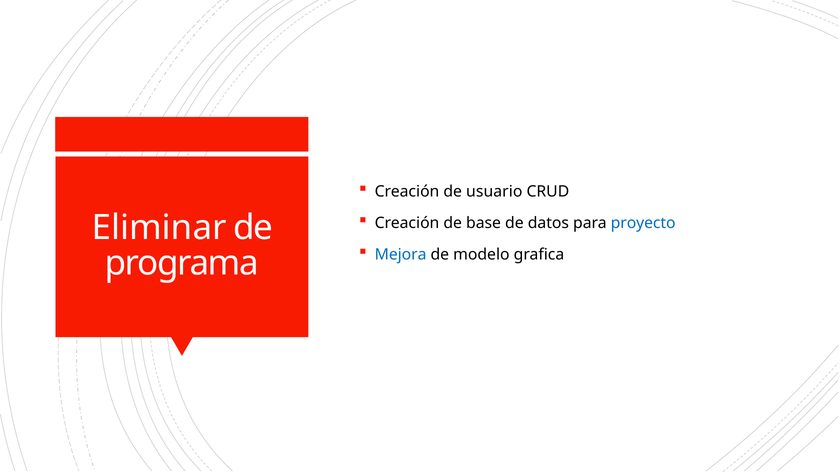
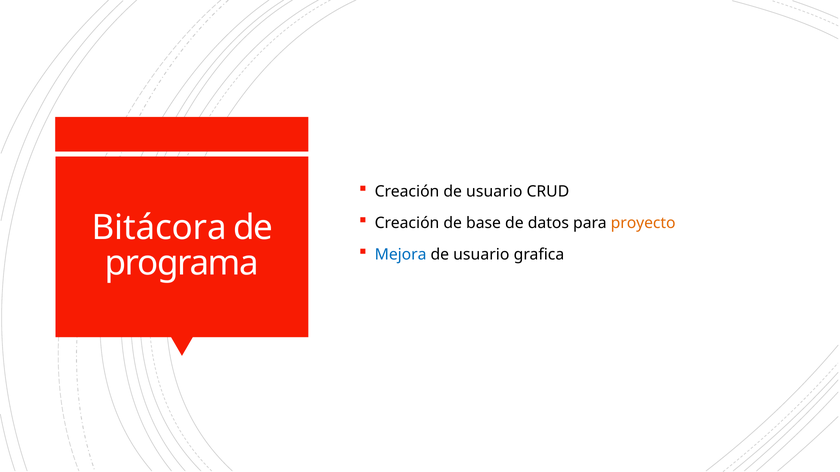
proyecto colour: blue -> orange
Eliminar: Eliminar -> Bitácora
modelo at (481, 255): modelo -> usuario
